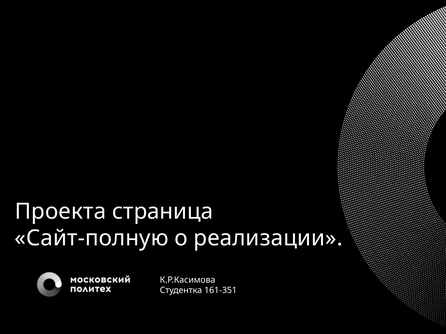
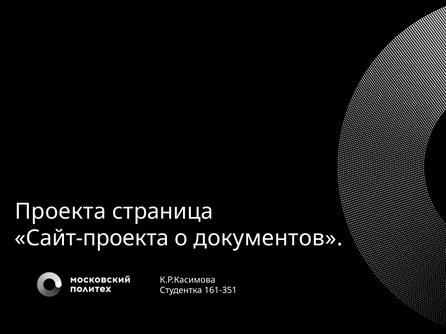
Сайт-полную: Сайт-полную -> Сайт-проекта
реализации: реализации -> документов
